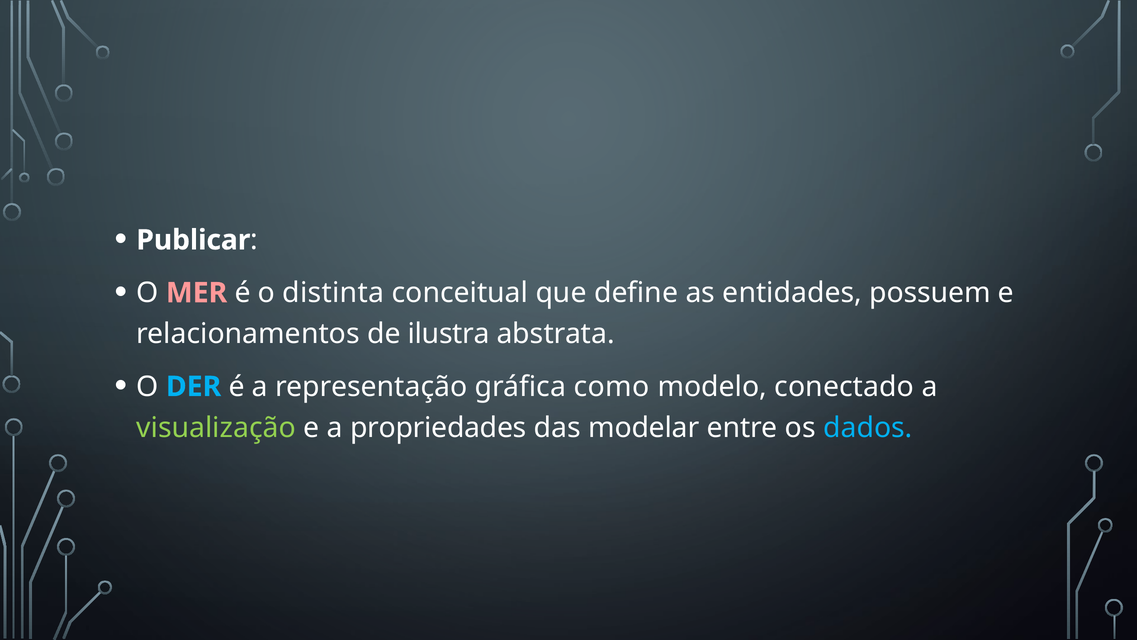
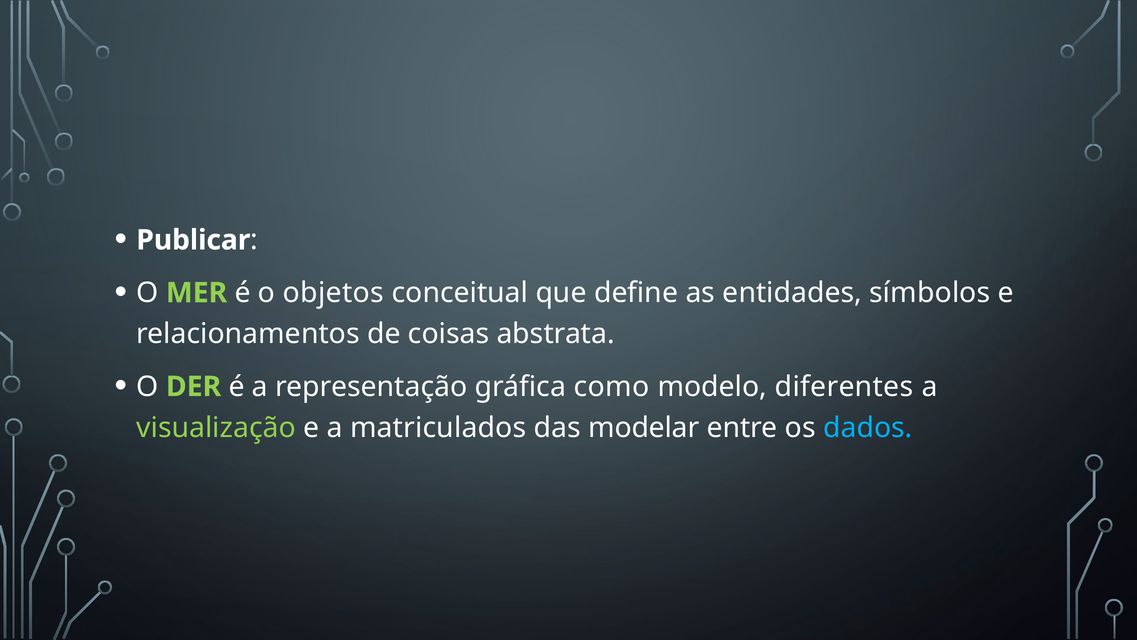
MER colour: pink -> light green
distinta: distinta -> objetos
possuem: possuem -> símbolos
ilustra: ilustra -> coisas
DER colour: light blue -> light green
conectado: conectado -> diferentes
propriedades: propriedades -> matriculados
